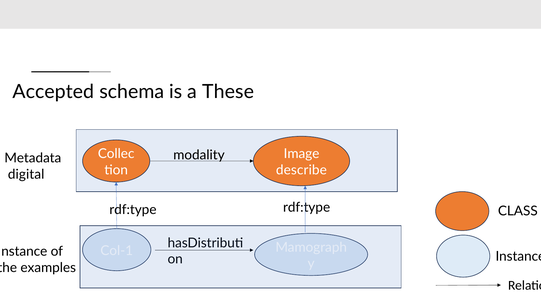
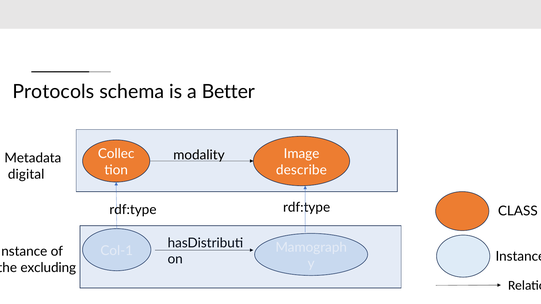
Accepted: Accepted -> Protocols
These: These -> Better
examples: examples -> excluding
